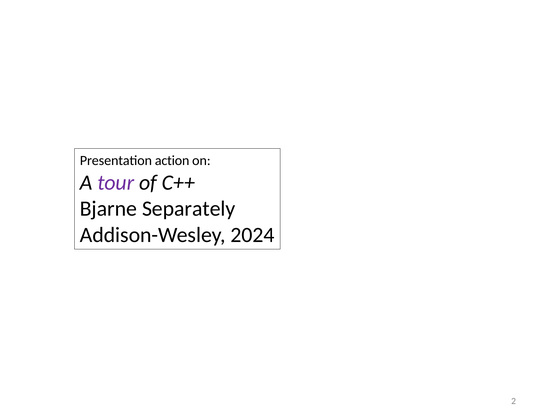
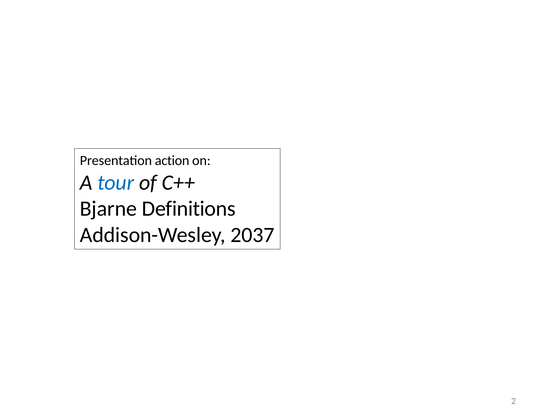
tour colour: purple -> blue
Separately: Separately -> Definitions
2024: 2024 -> 2037
